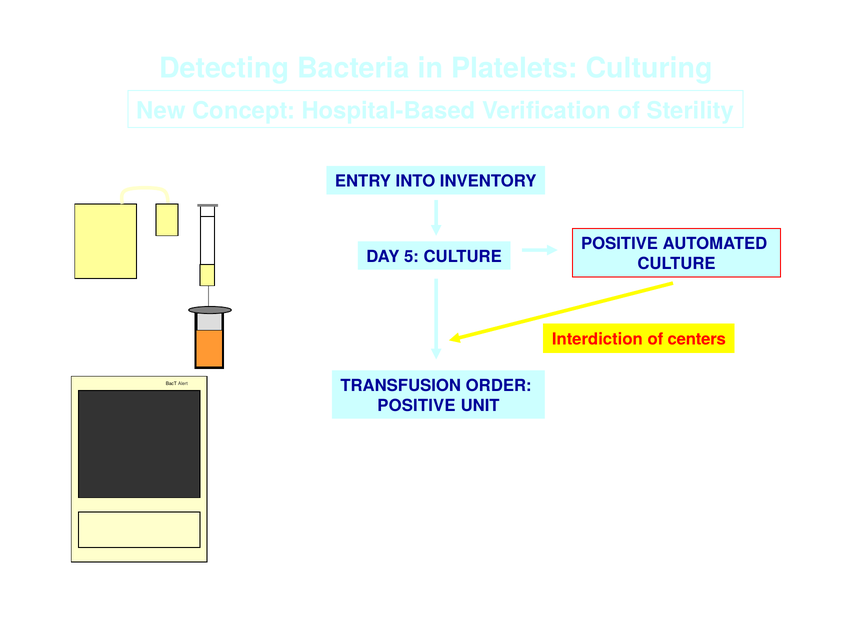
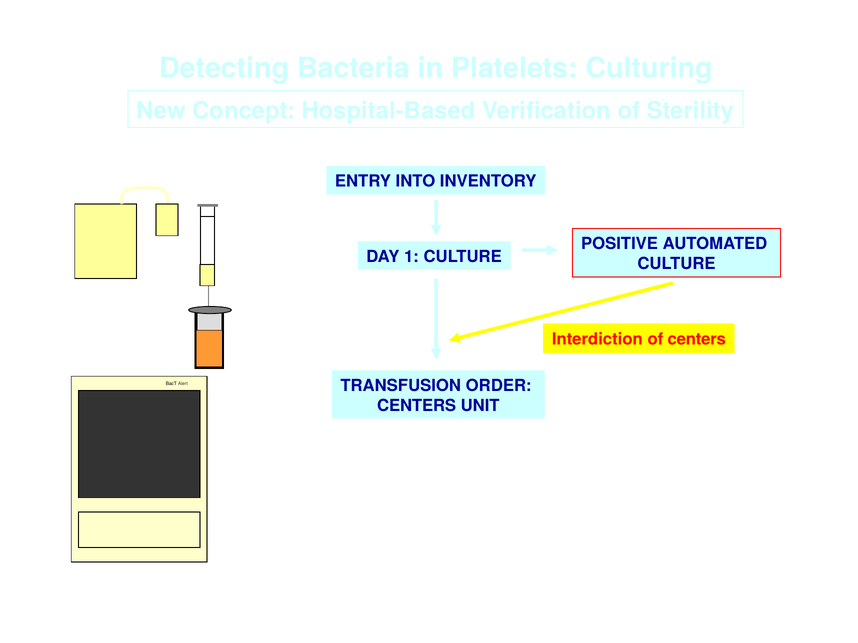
5: 5 -> 1
POSITIVE at (416, 406): POSITIVE -> CENTERS
